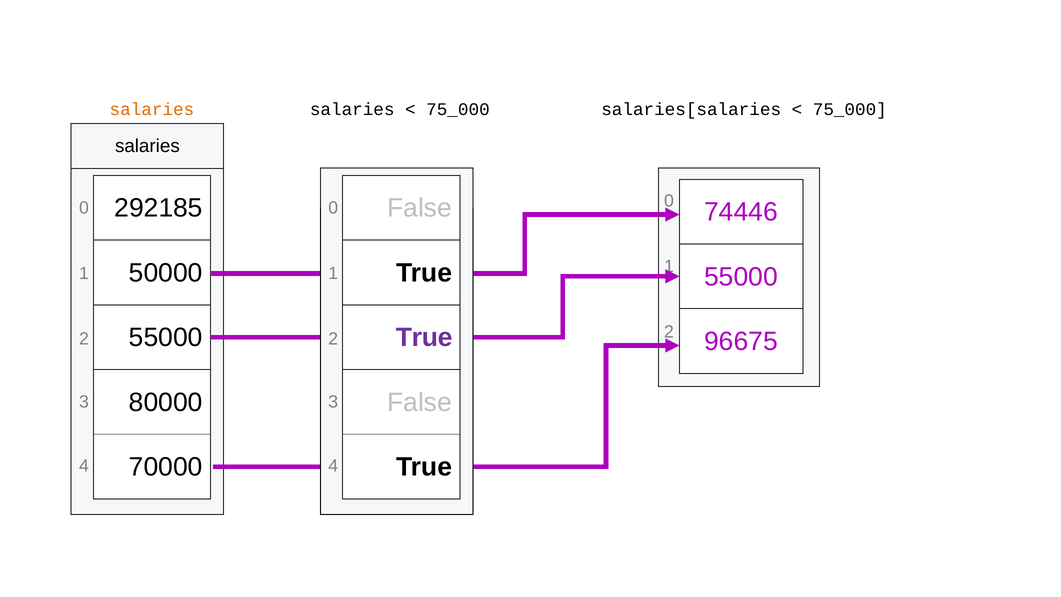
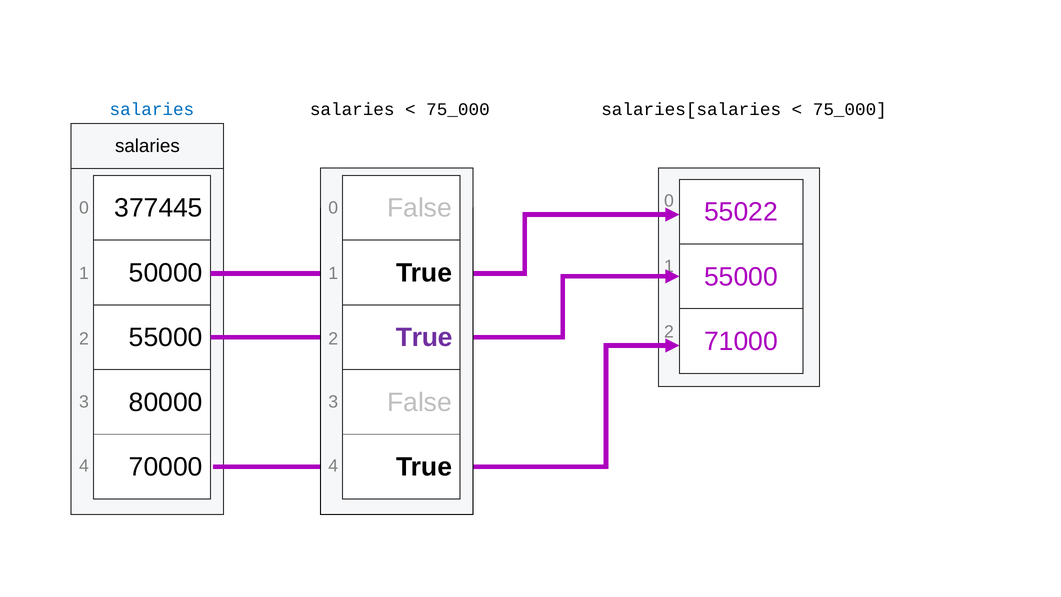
salaries at (152, 110) colour: orange -> blue
292185: 292185 -> 377445
74446: 74446 -> 55022
96675: 96675 -> 71000
